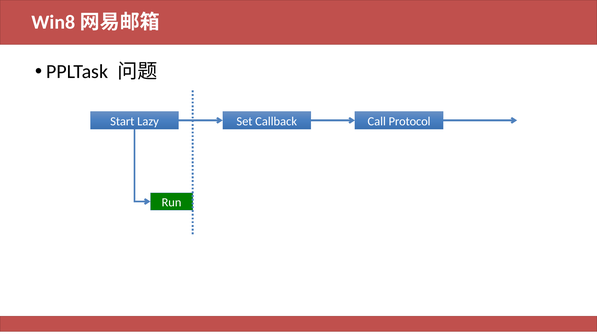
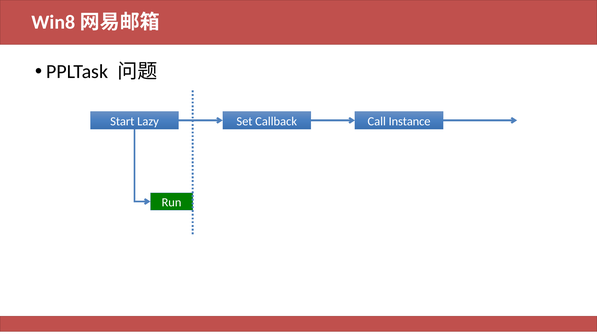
Protocol: Protocol -> Instance
